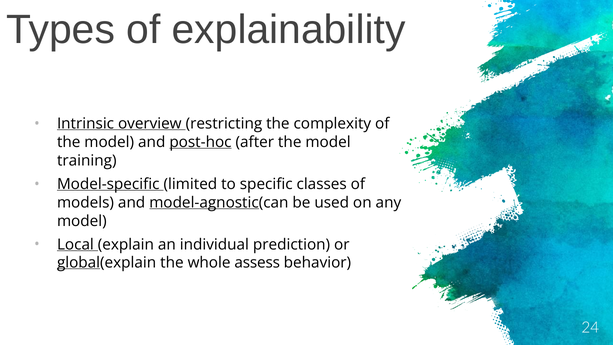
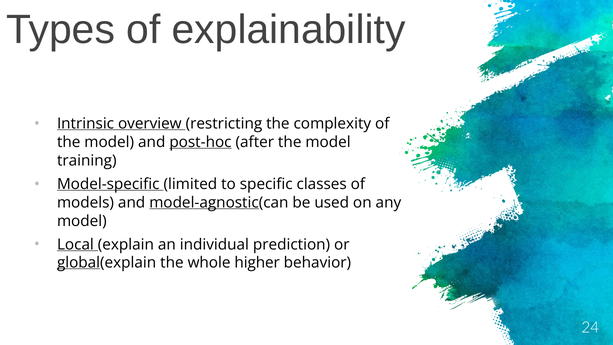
assess: assess -> higher
